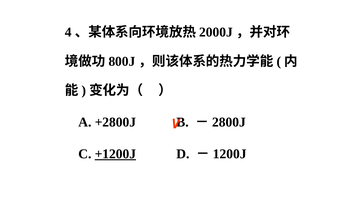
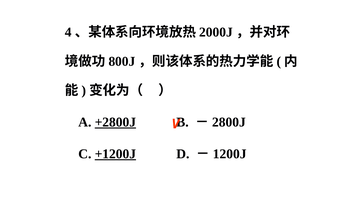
+2800J underline: none -> present
